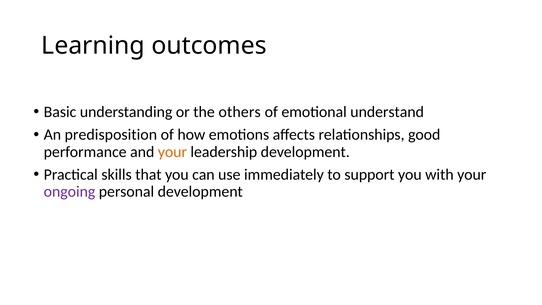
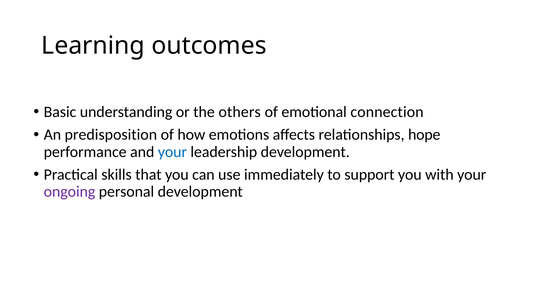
understand: understand -> connection
good: good -> hope
your at (172, 152) colour: orange -> blue
